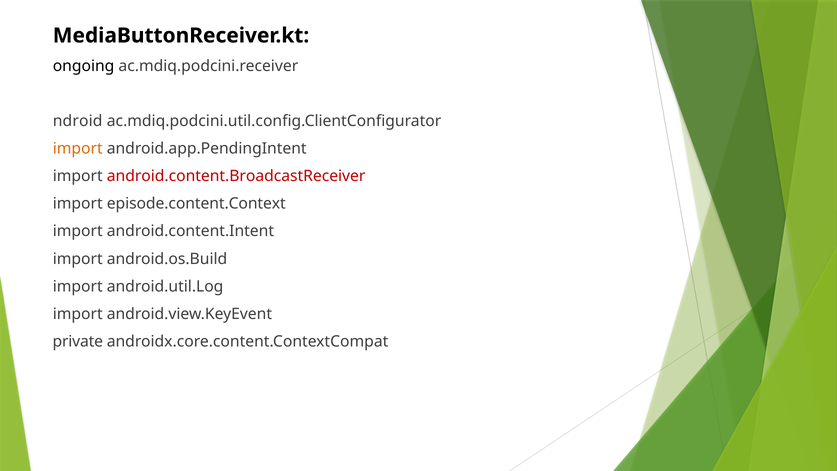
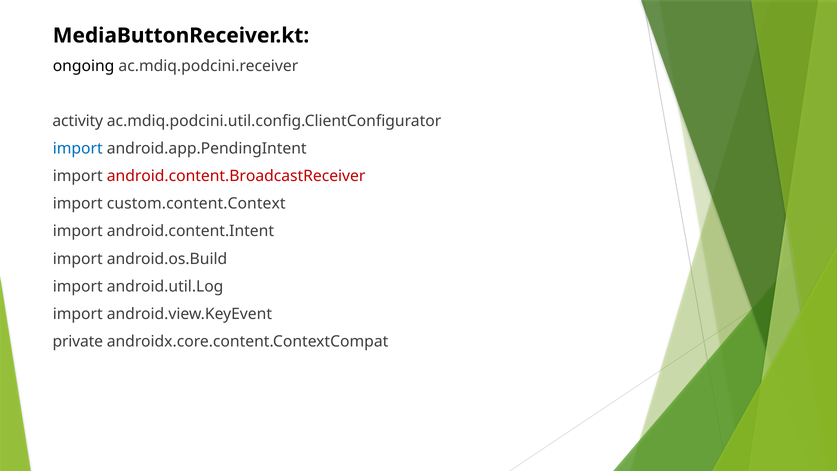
ndroid: ndroid -> activity
import at (78, 149) colour: orange -> blue
episode.content.Context: episode.content.Context -> custom.content.Context
